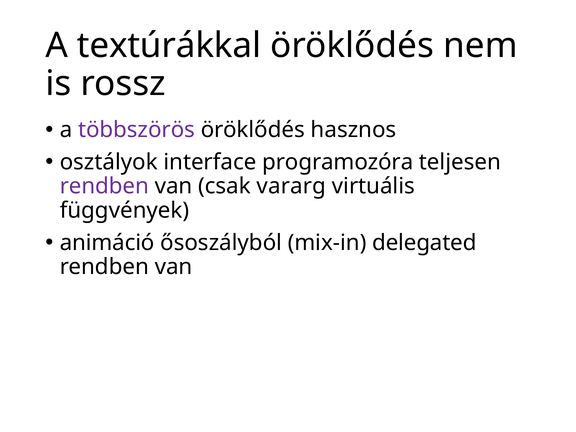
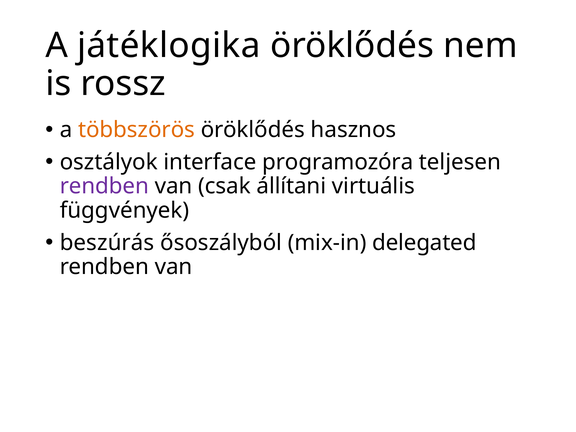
textúrákkal: textúrákkal -> játéklogika
többszörös colour: purple -> orange
vararg: vararg -> állítani
animáció: animáció -> beszúrás
